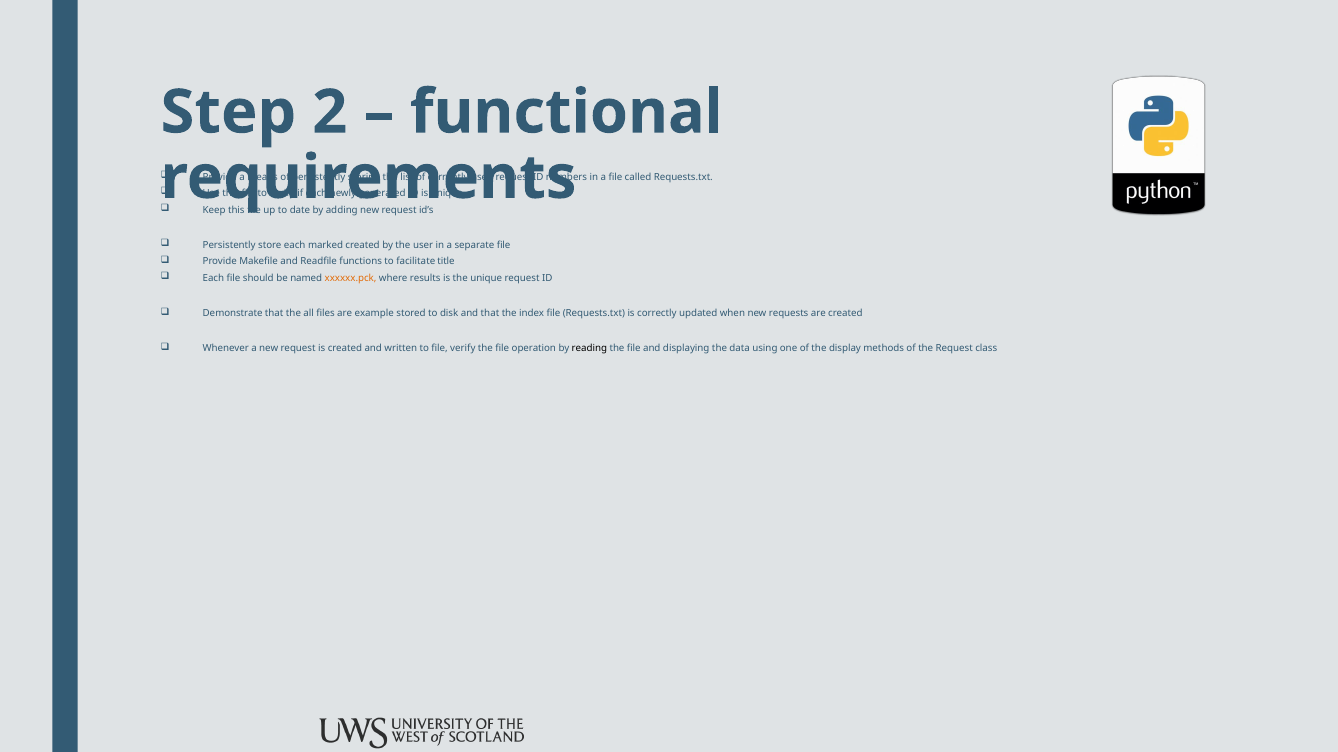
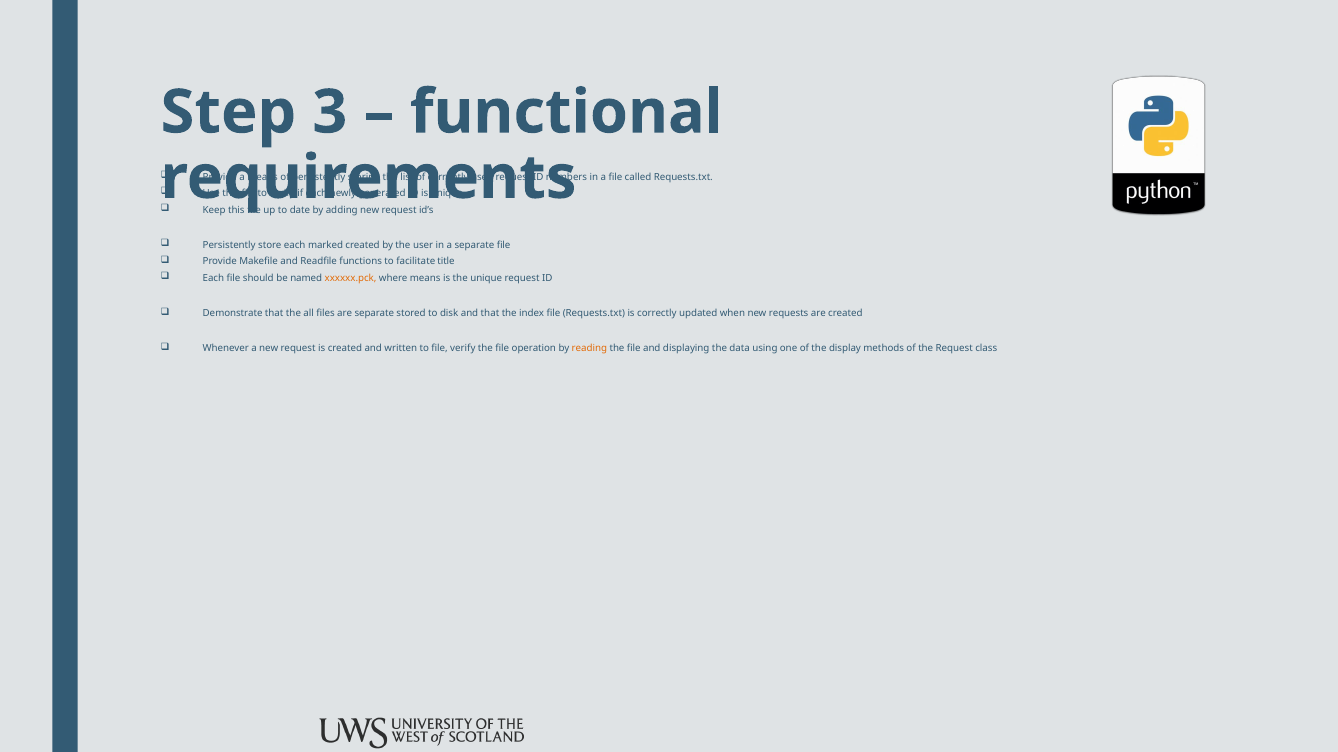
2: 2 -> 3
where results: results -> means
are example: example -> separate
reading colour: black -> orange
